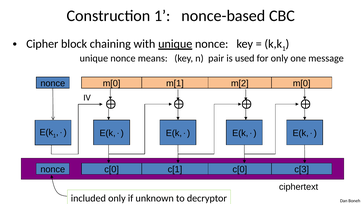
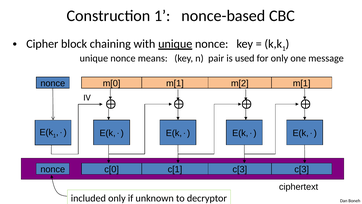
m[2 m[0: m[0 -> m[1
c[1 c[0: c[0 -> c[3
